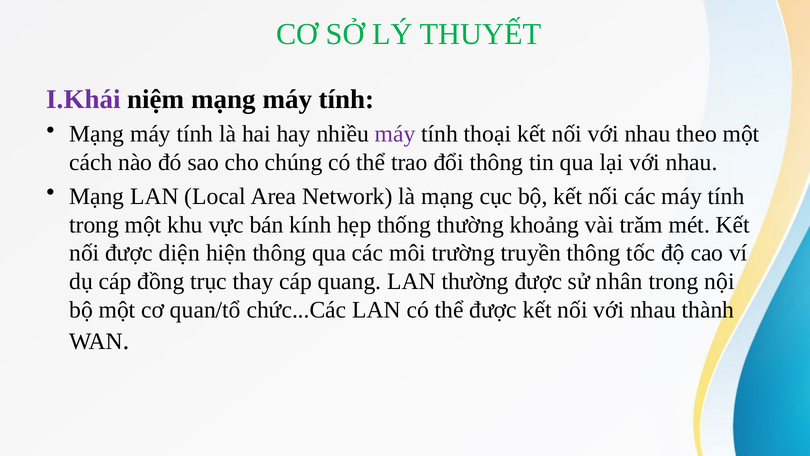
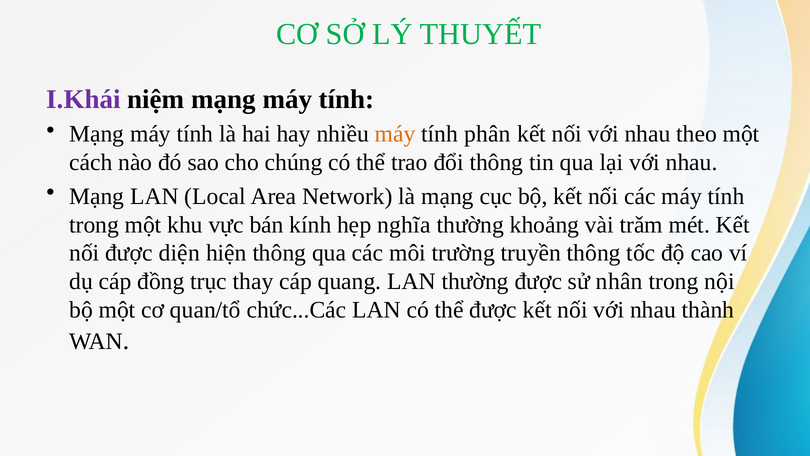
máy at (395, 134) colour: purple -> orange
thoại: thoại -> phân
thống: thống -> nghĩa
